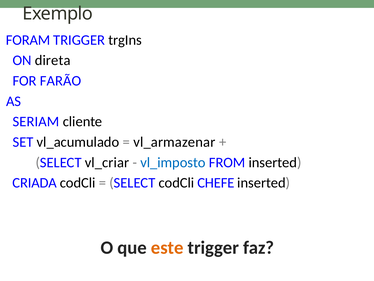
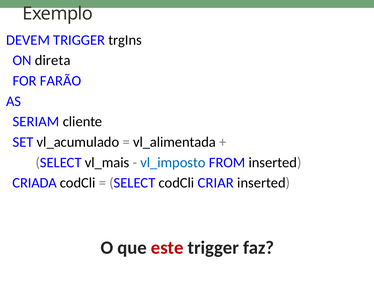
FORAM: FORAM -> DEVEM
vl_armazenar: vl_armazenar -> vl_alimentada
vl_criar: vl_criar -> vl_mais
CHEFE: CHEFE -> CRIAR
este colour: orange -> red
